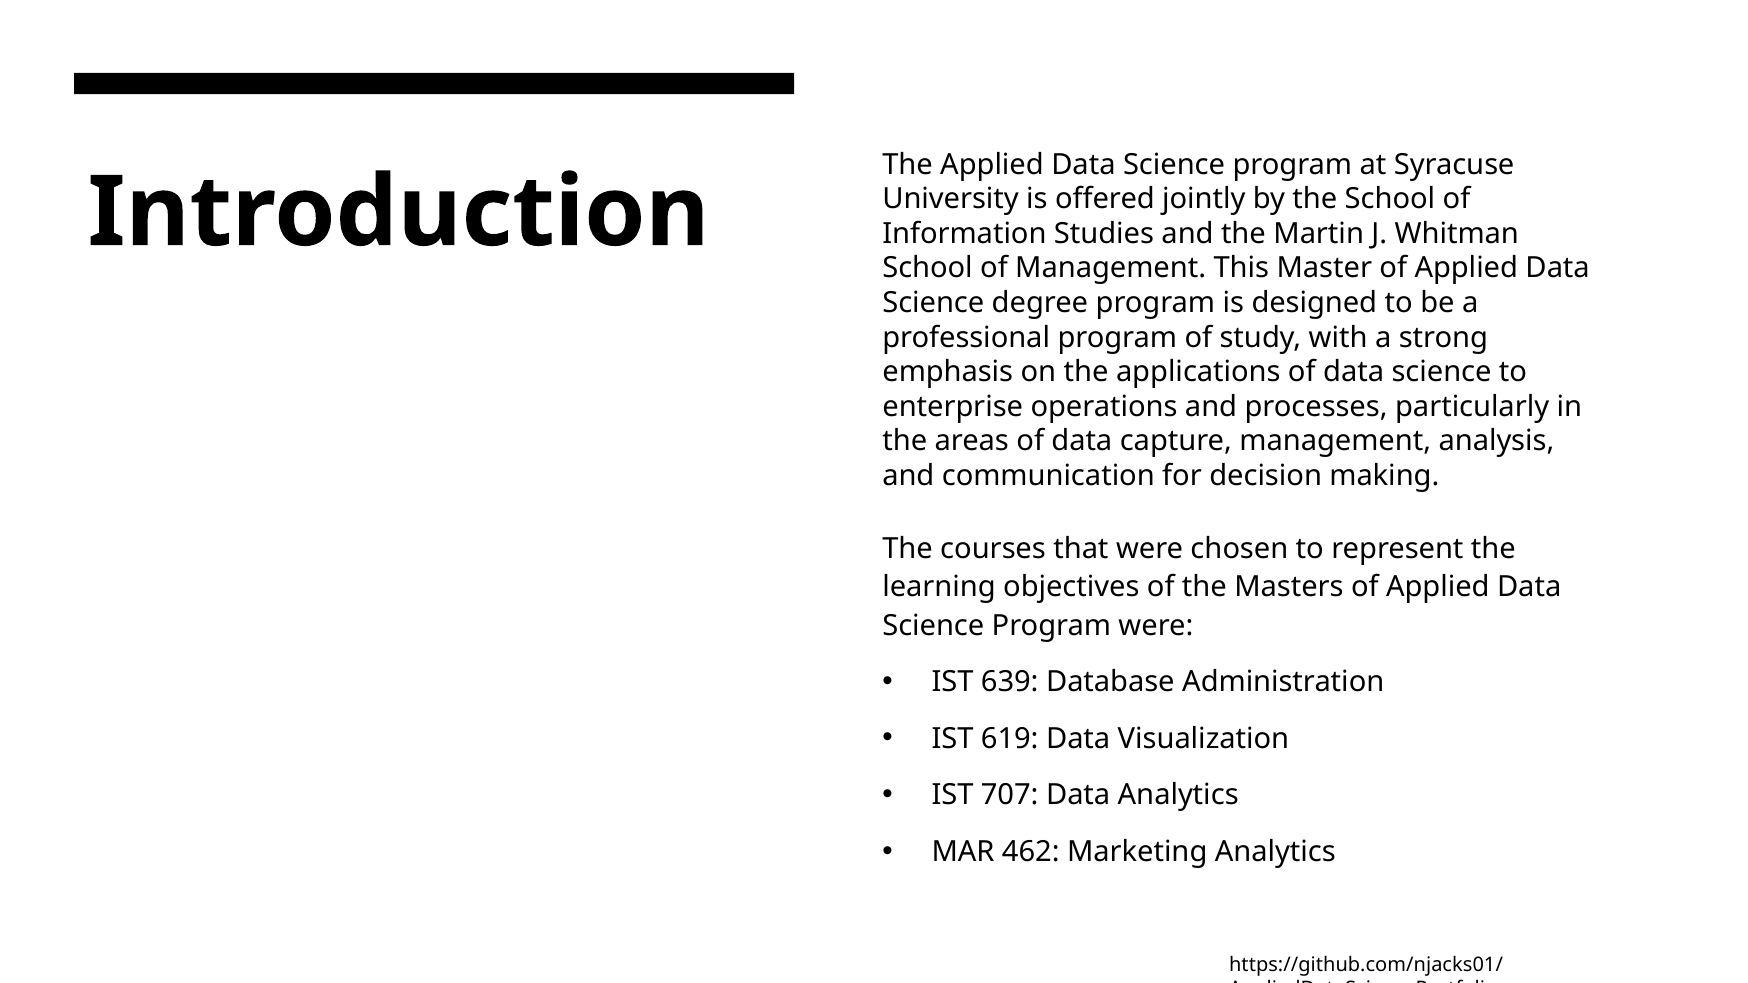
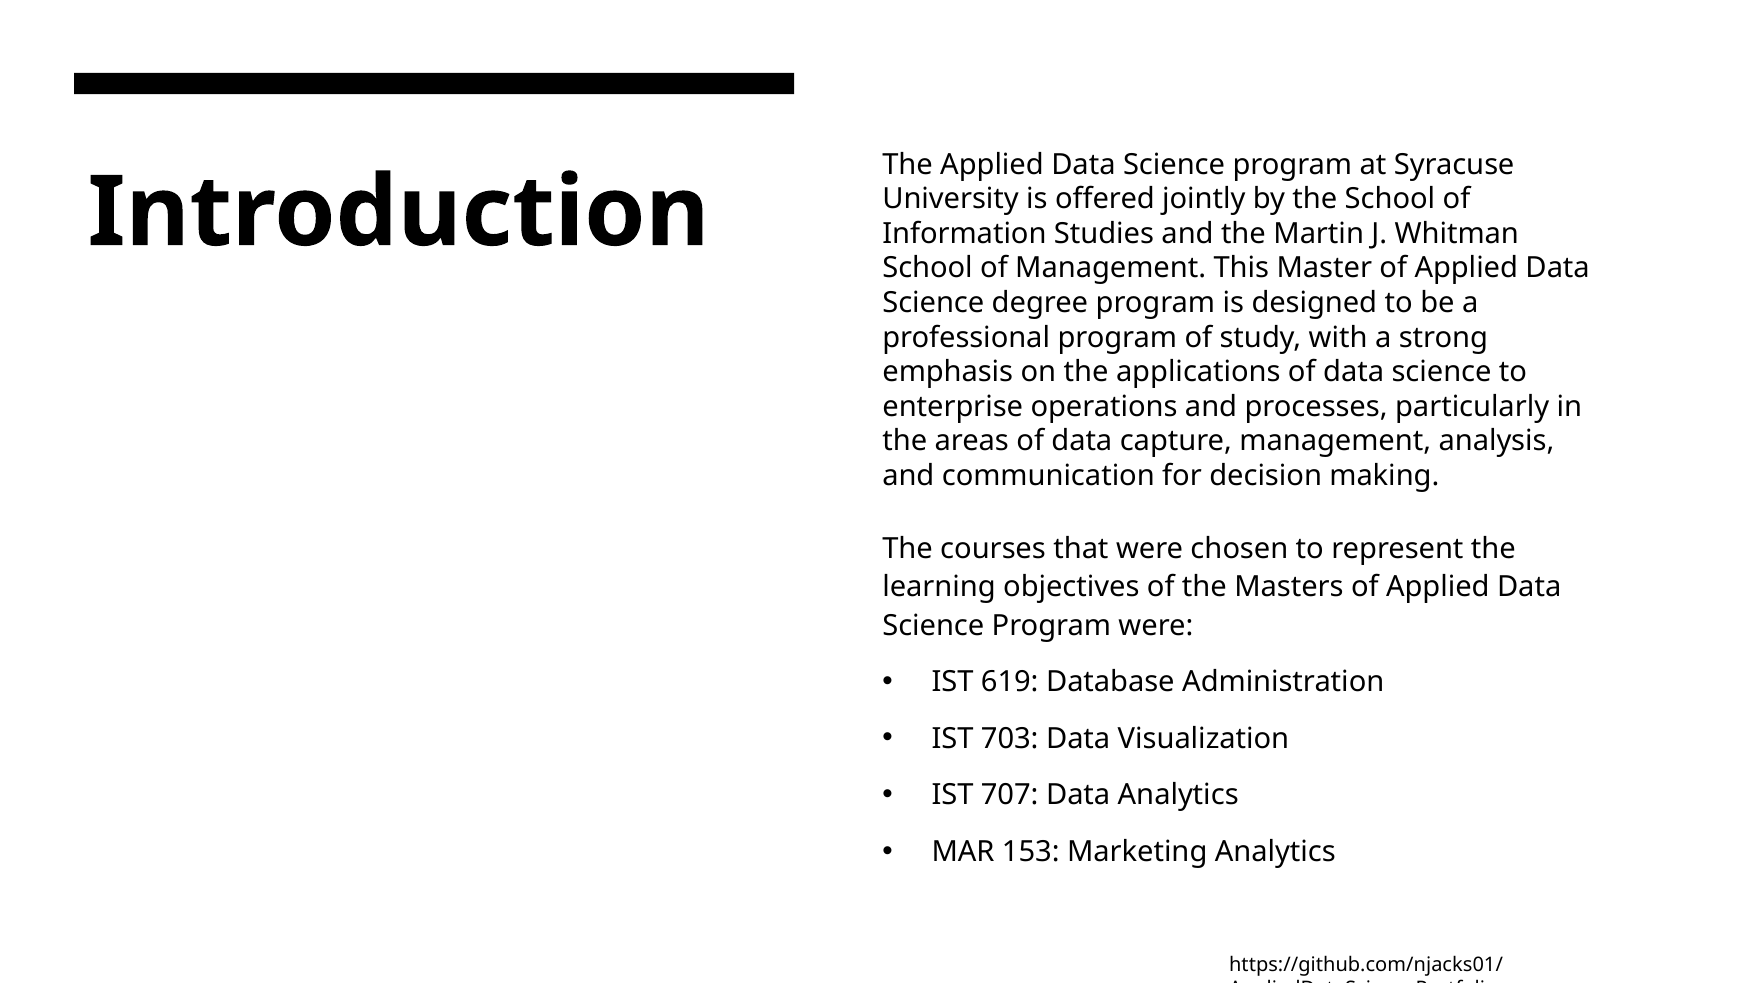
639: 639 -> 619
619: 619 -> 703
462: 462 -> 153
